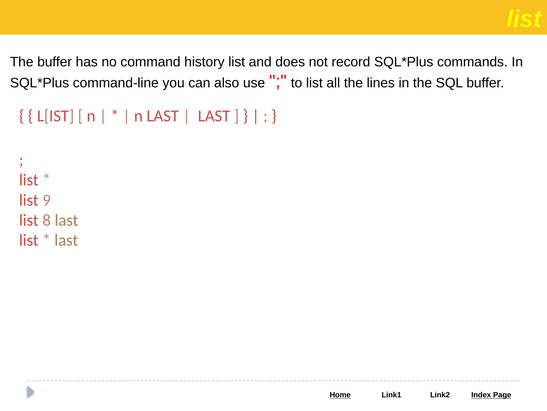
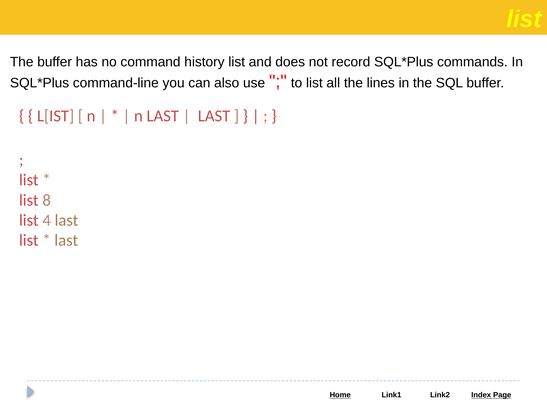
9: 9 -> 8
8: 8 -> 4
